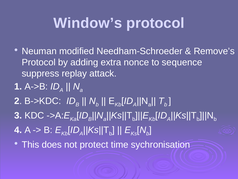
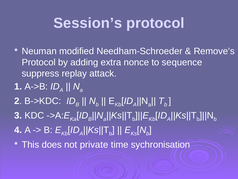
Window’s: Window’s -> Session’s
protect: protect -> private
